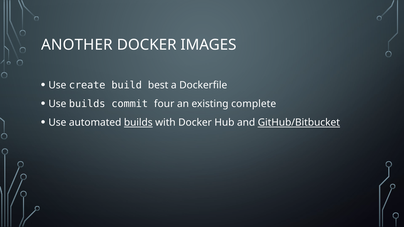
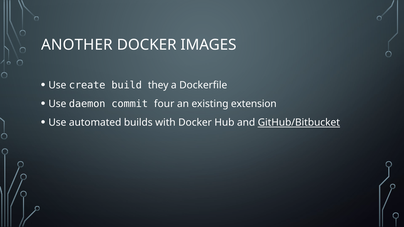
best: best -> they
Use builds: builds -> daemon
complete: complete -> extension
builds at (138, 123) underline: present -> none
